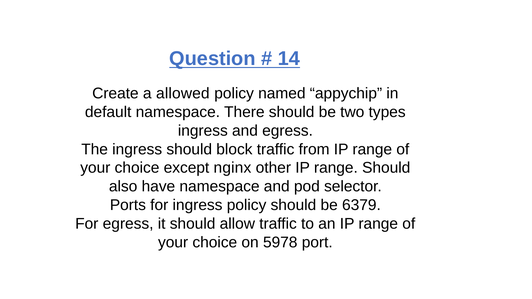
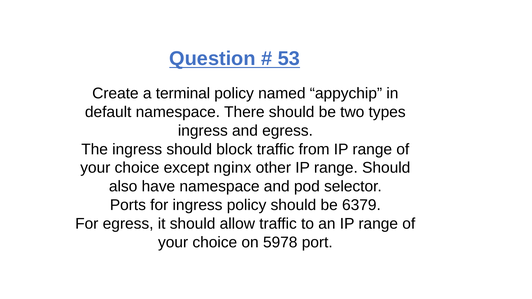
14: 14 -> 53
allowed: allowed -> terminal
